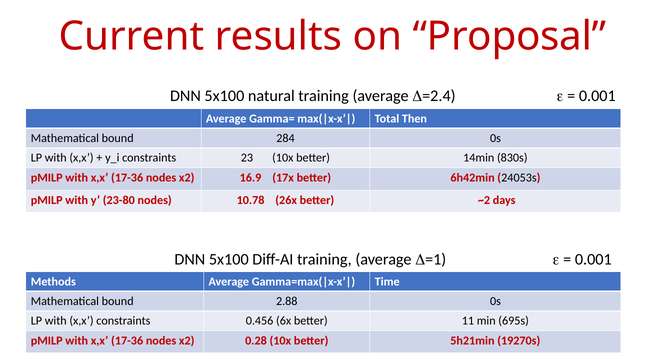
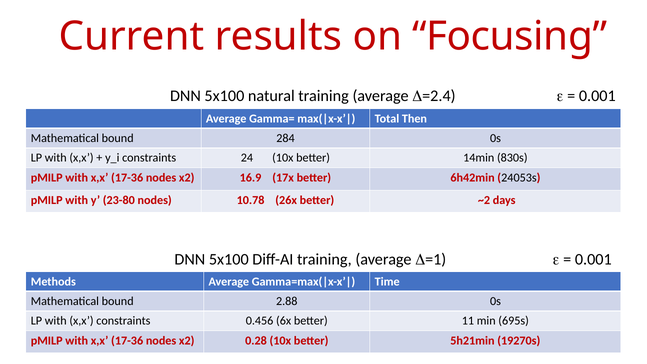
Proposal: Proposal -> Focusing
23: 23 -> 24
